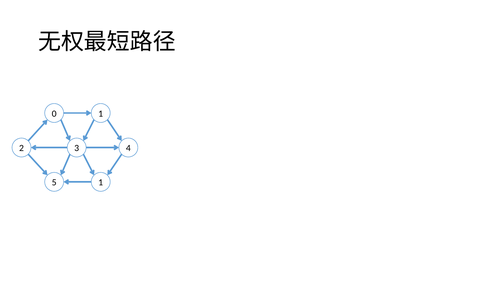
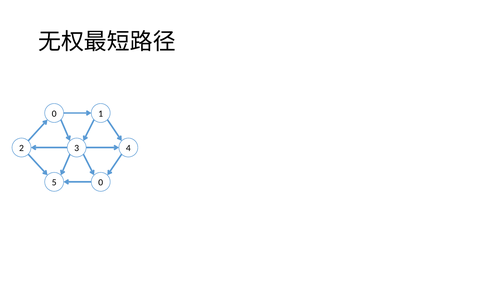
5 1: 1 -> 0
